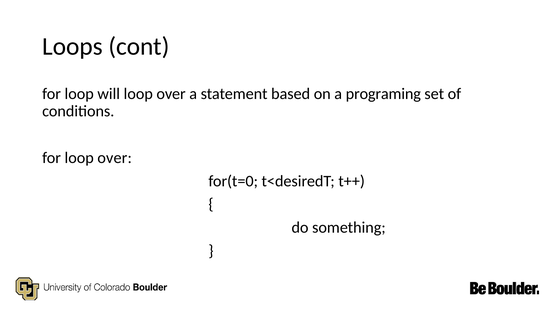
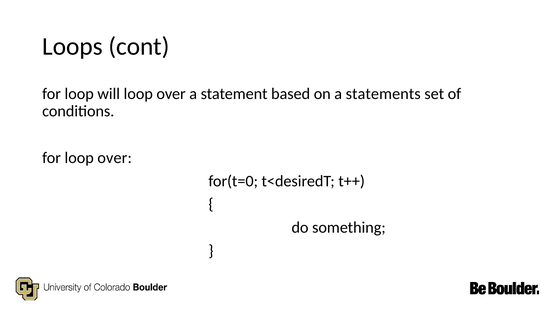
programing: programing -> statements
